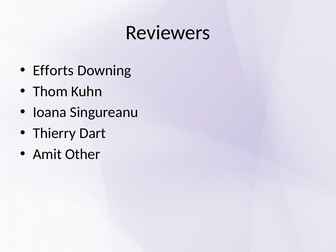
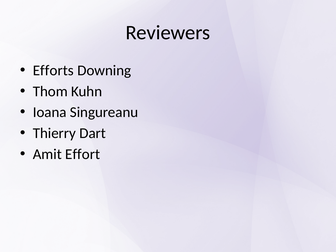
Other: Other -> Effort
